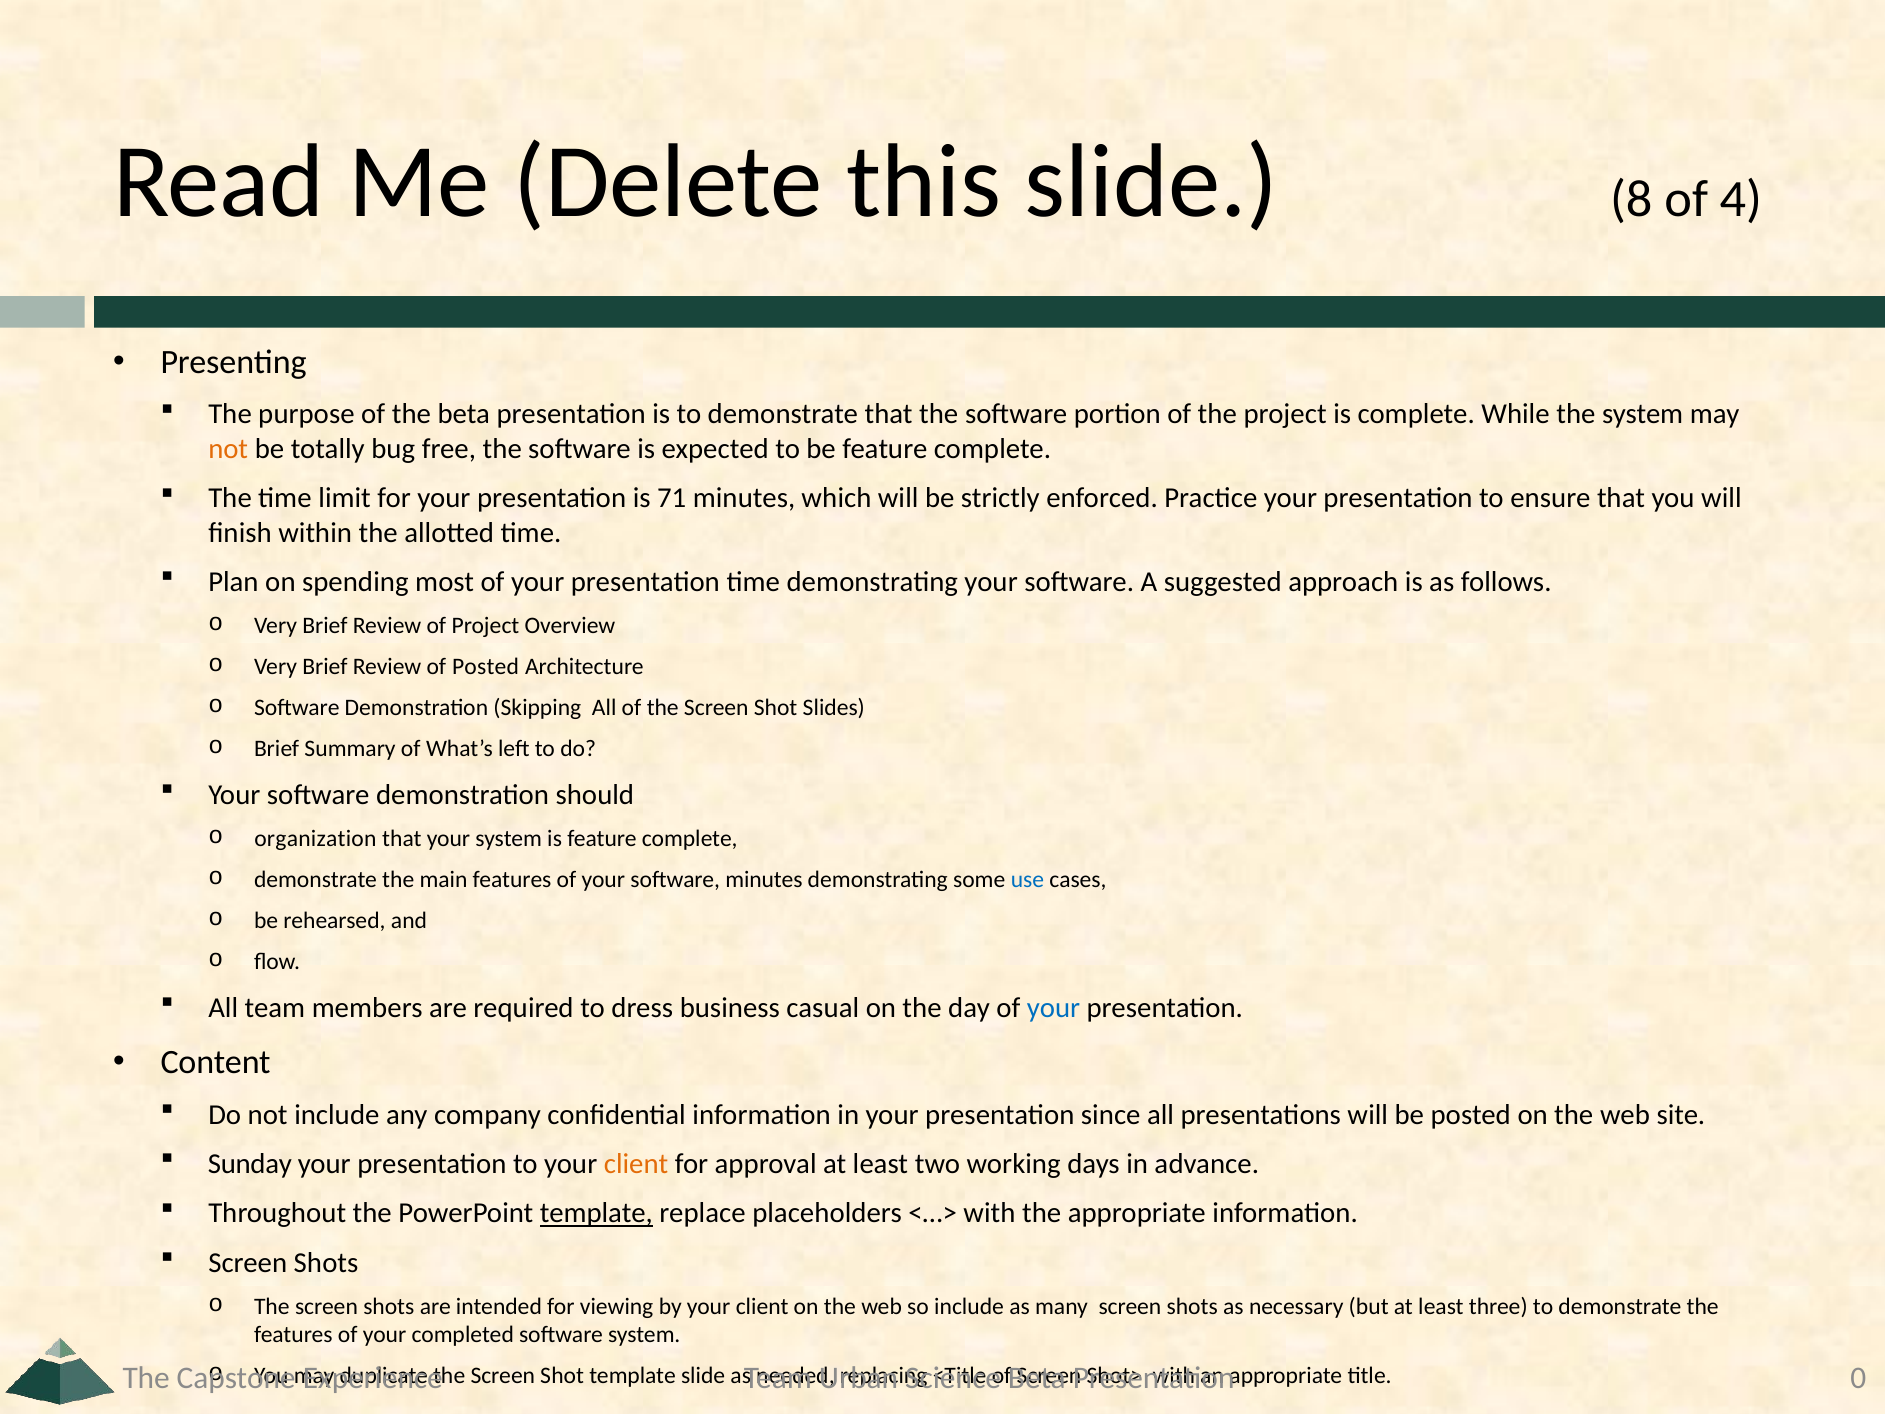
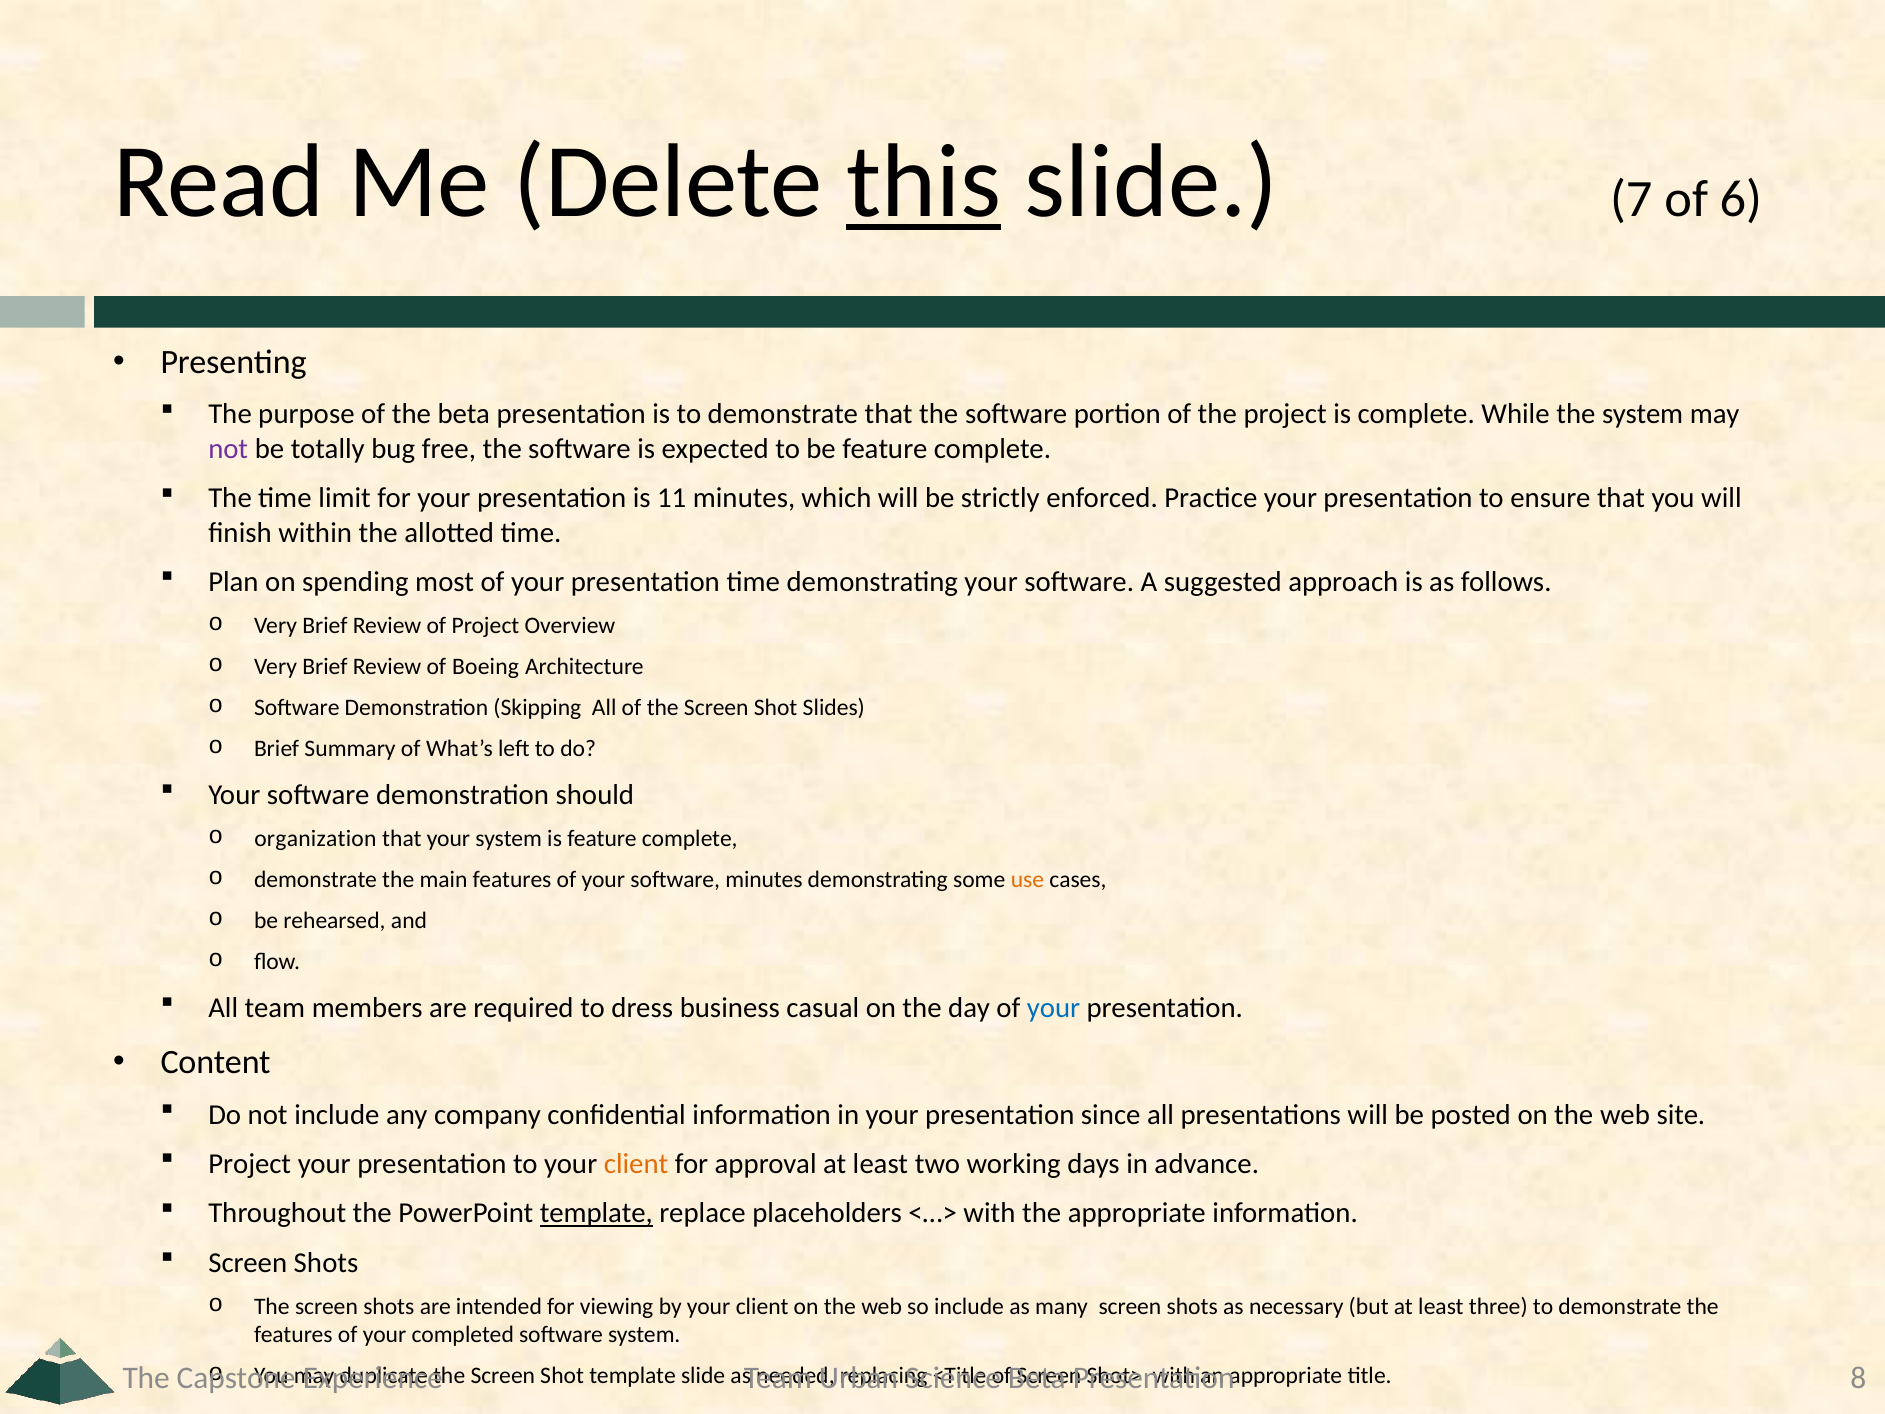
this underline: none -> present
8: 8 -> 7
4: 4 -> 6
not at (228, 449) colour: orange -> purple
71: 71 -> 11
of Posted: Posted -> Boeing
use colour: blue -> orange
Sunday at (250, 1164): Sunday -> Project
0: 0 -> 8
